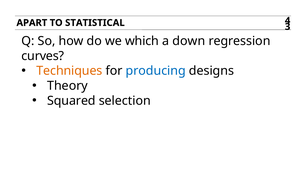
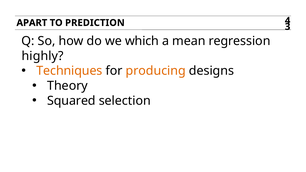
STATISTICAL: STATISTICAL -> PREDICTION
down: down -> mean
curves: curves -> highly
producing colour: blue -> orange
